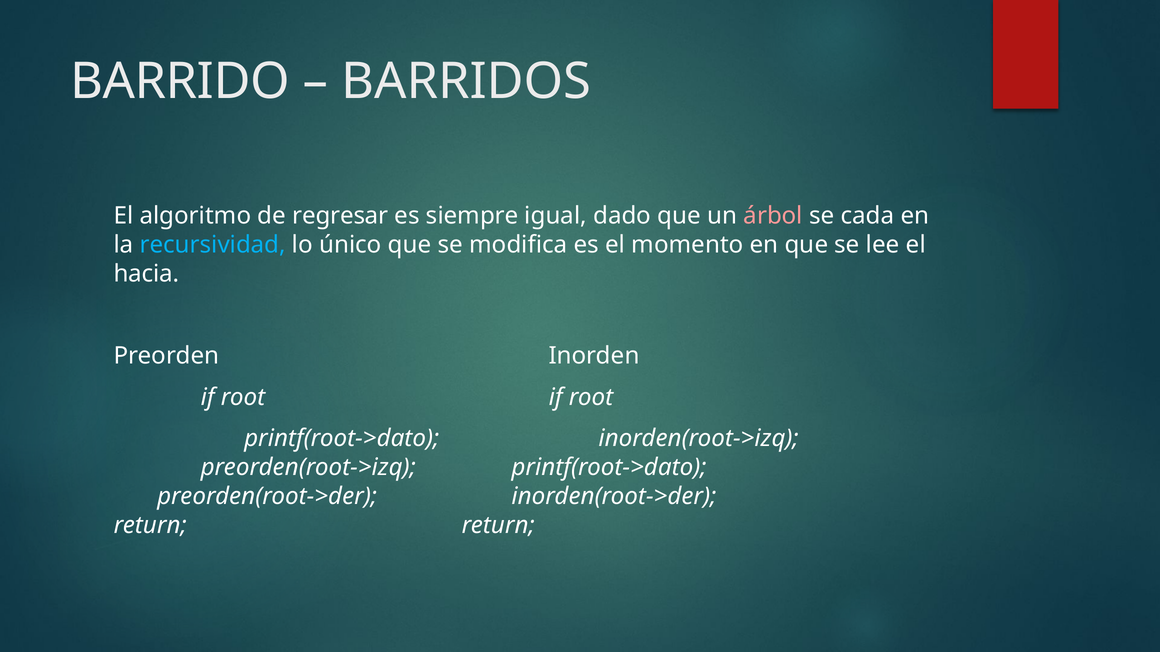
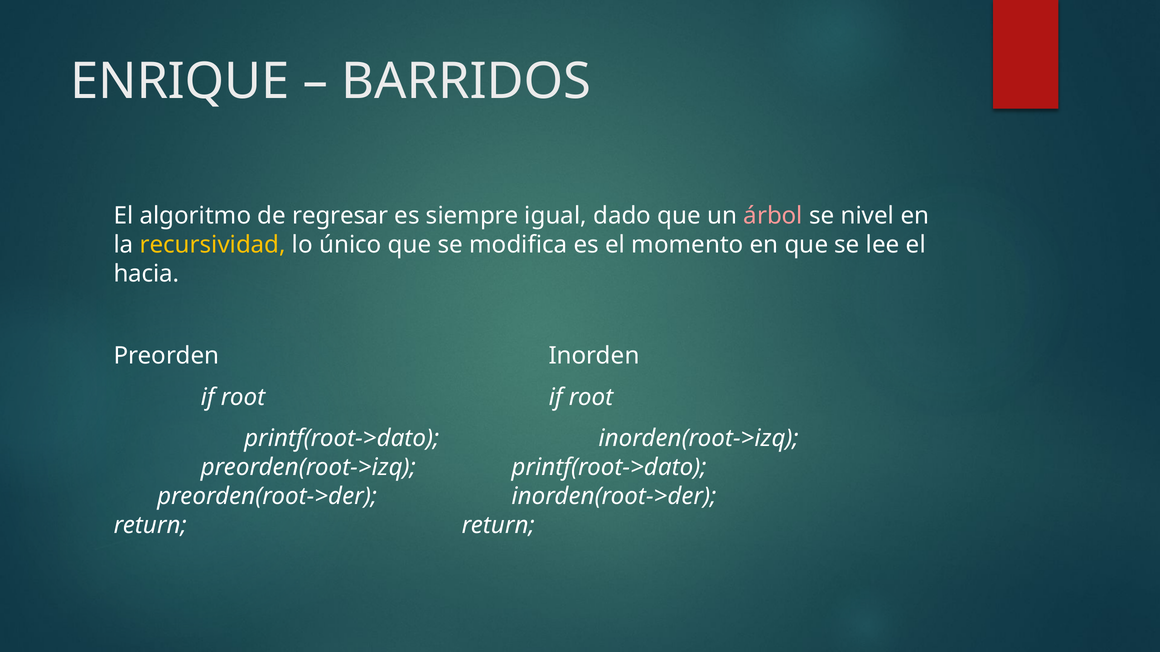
BARRIDO: BARRIDO -> ENRIQUE
cada: cada -> nivel
recursividad colour: light blue -> yellow
